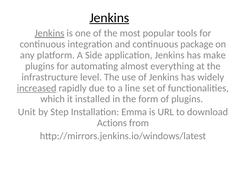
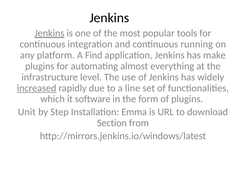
Jenkins at (109, 18) underline: present -> none
package: package -> running
Side: Side -> Find
installed: installed -> software
Actions: Actions -> Section
